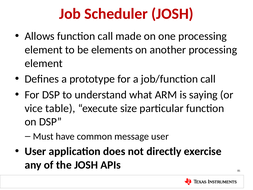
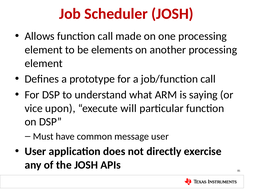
table: table -> upon
size: size -> will
